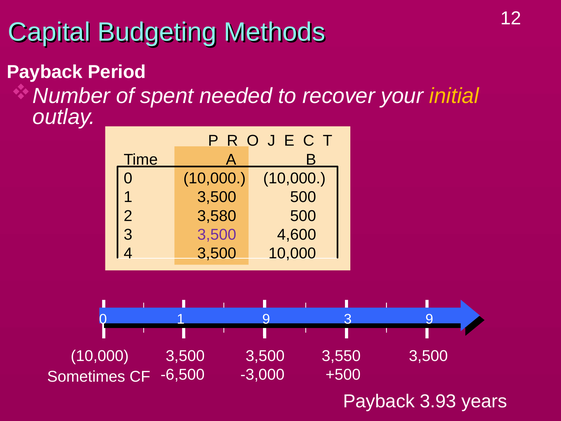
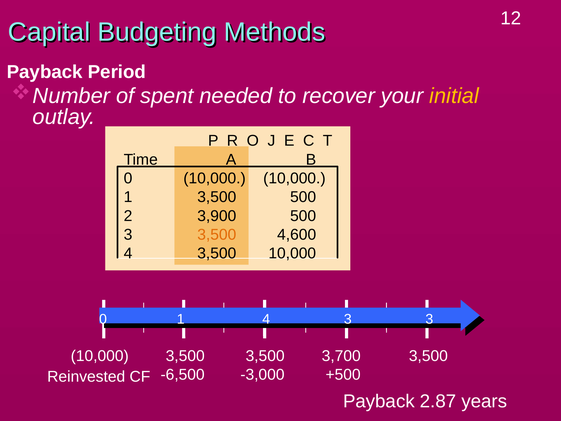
3,580: 3,580 -> 3,900
3,500 at (217, 234) colour: purple -> orange
1 9: 9 -> 4
3 9: 9 -> 3
3,550: 3,550 -> 3,700
Sometimes: Sometimes -> Reinvested
3.93: 3.93 -> 2.87
